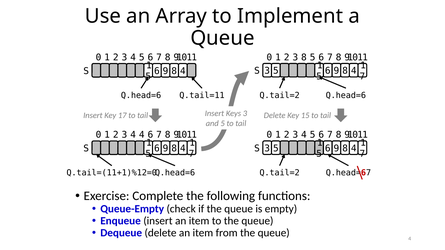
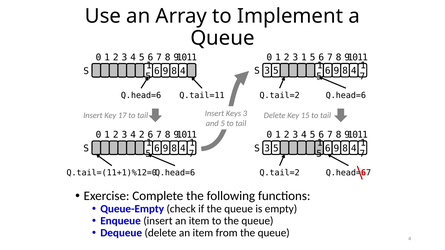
3 8: 8 -> 1
4 4: 4 -> 2
